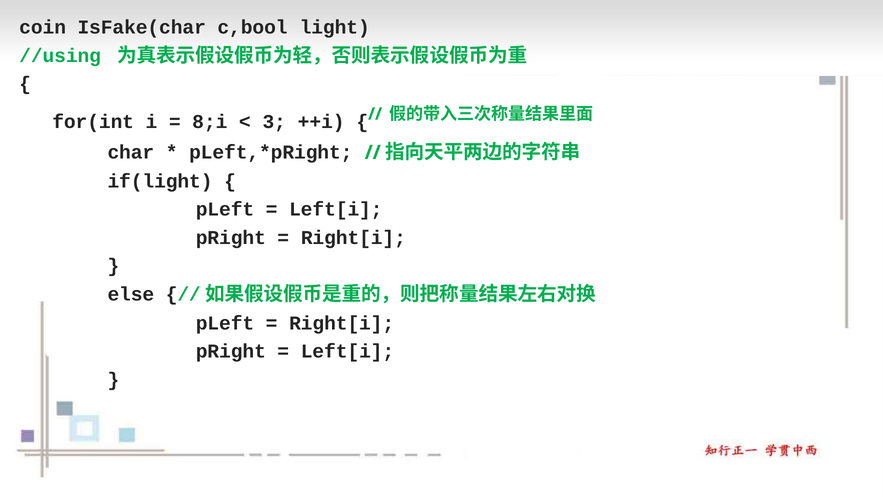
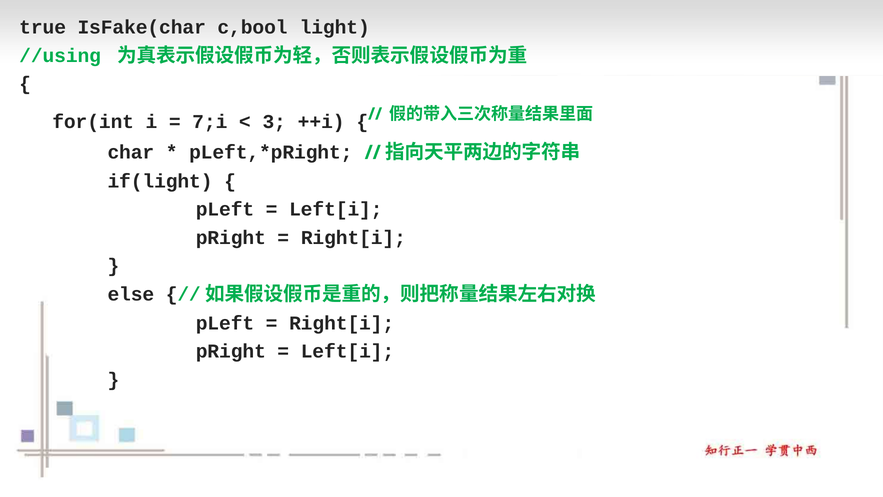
coin: coin -> true
8;i: 8;i -> 7;i
